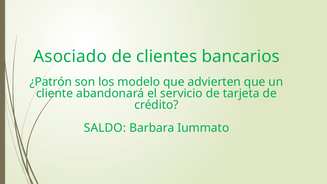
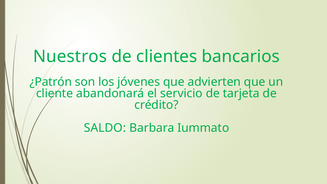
Asociado: Asociado -> Nuestros
modelo: modelo -> jóvenes
